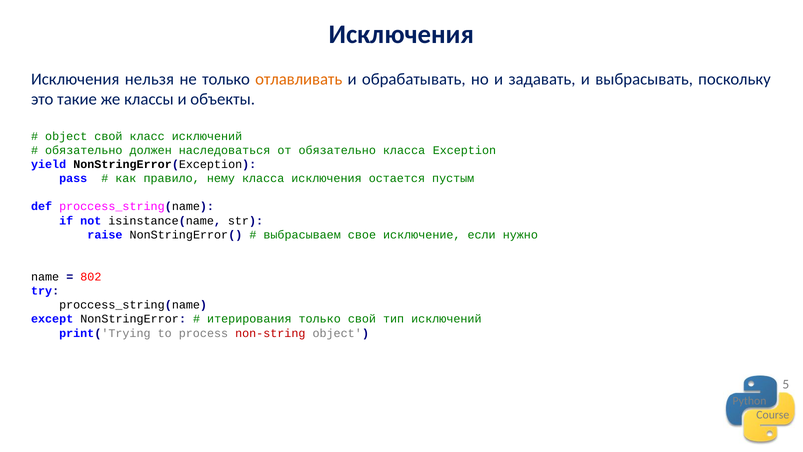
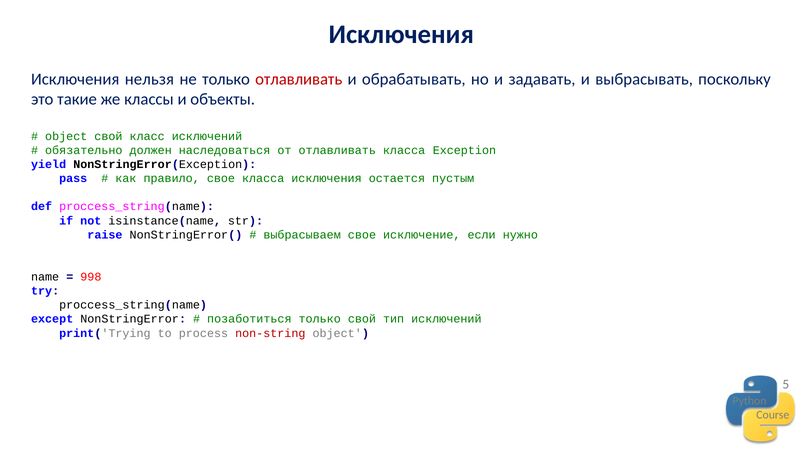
отлавливать at (299, 79) colour: orange -> red
от обязательно: обязательно -> отлавливать
правило нему: нему -> свое
802: 802 -> 998
итерирования: итерирования -> позаботиться
